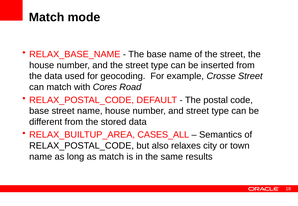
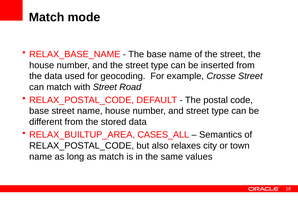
with Cores: Cores -> Street
results: results -> values
